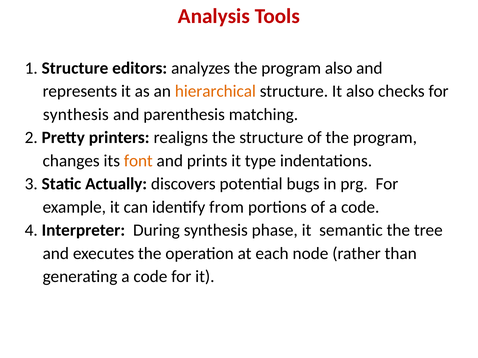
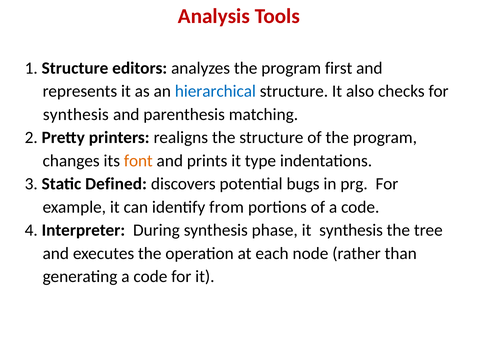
program also: also -> first
hierarchical colour: orange -> blue
Actually: Actually -> Defined
it semantic: semantic -> synthesis
